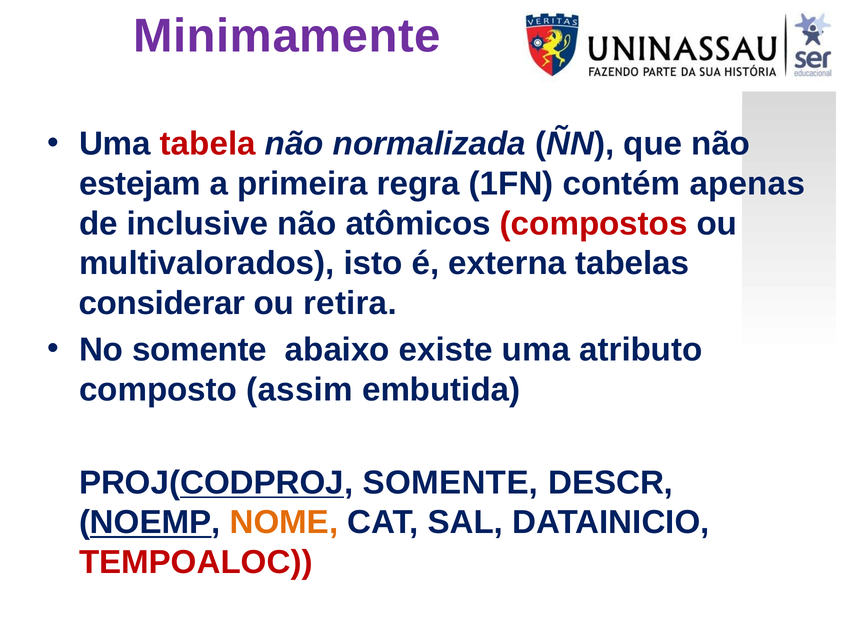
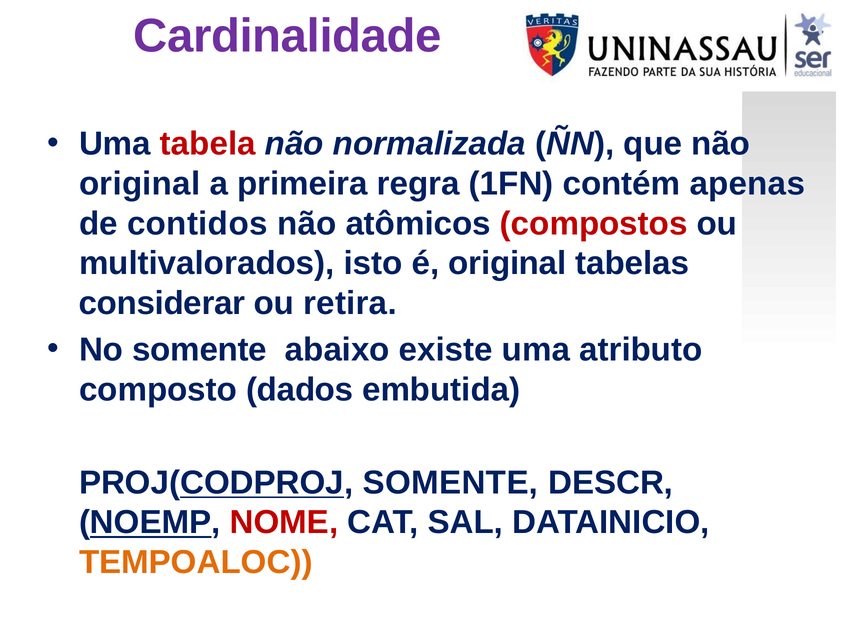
Minimamente: Minimamente -> Cardinalidade
estejam at (140, 184): estejam -> original
inclusive: inclusive -> contidos
é externa: externa -> original
assim: assim -> dados
NOME colour: orange -> red
TEMPOALOC colour: red -> orange
